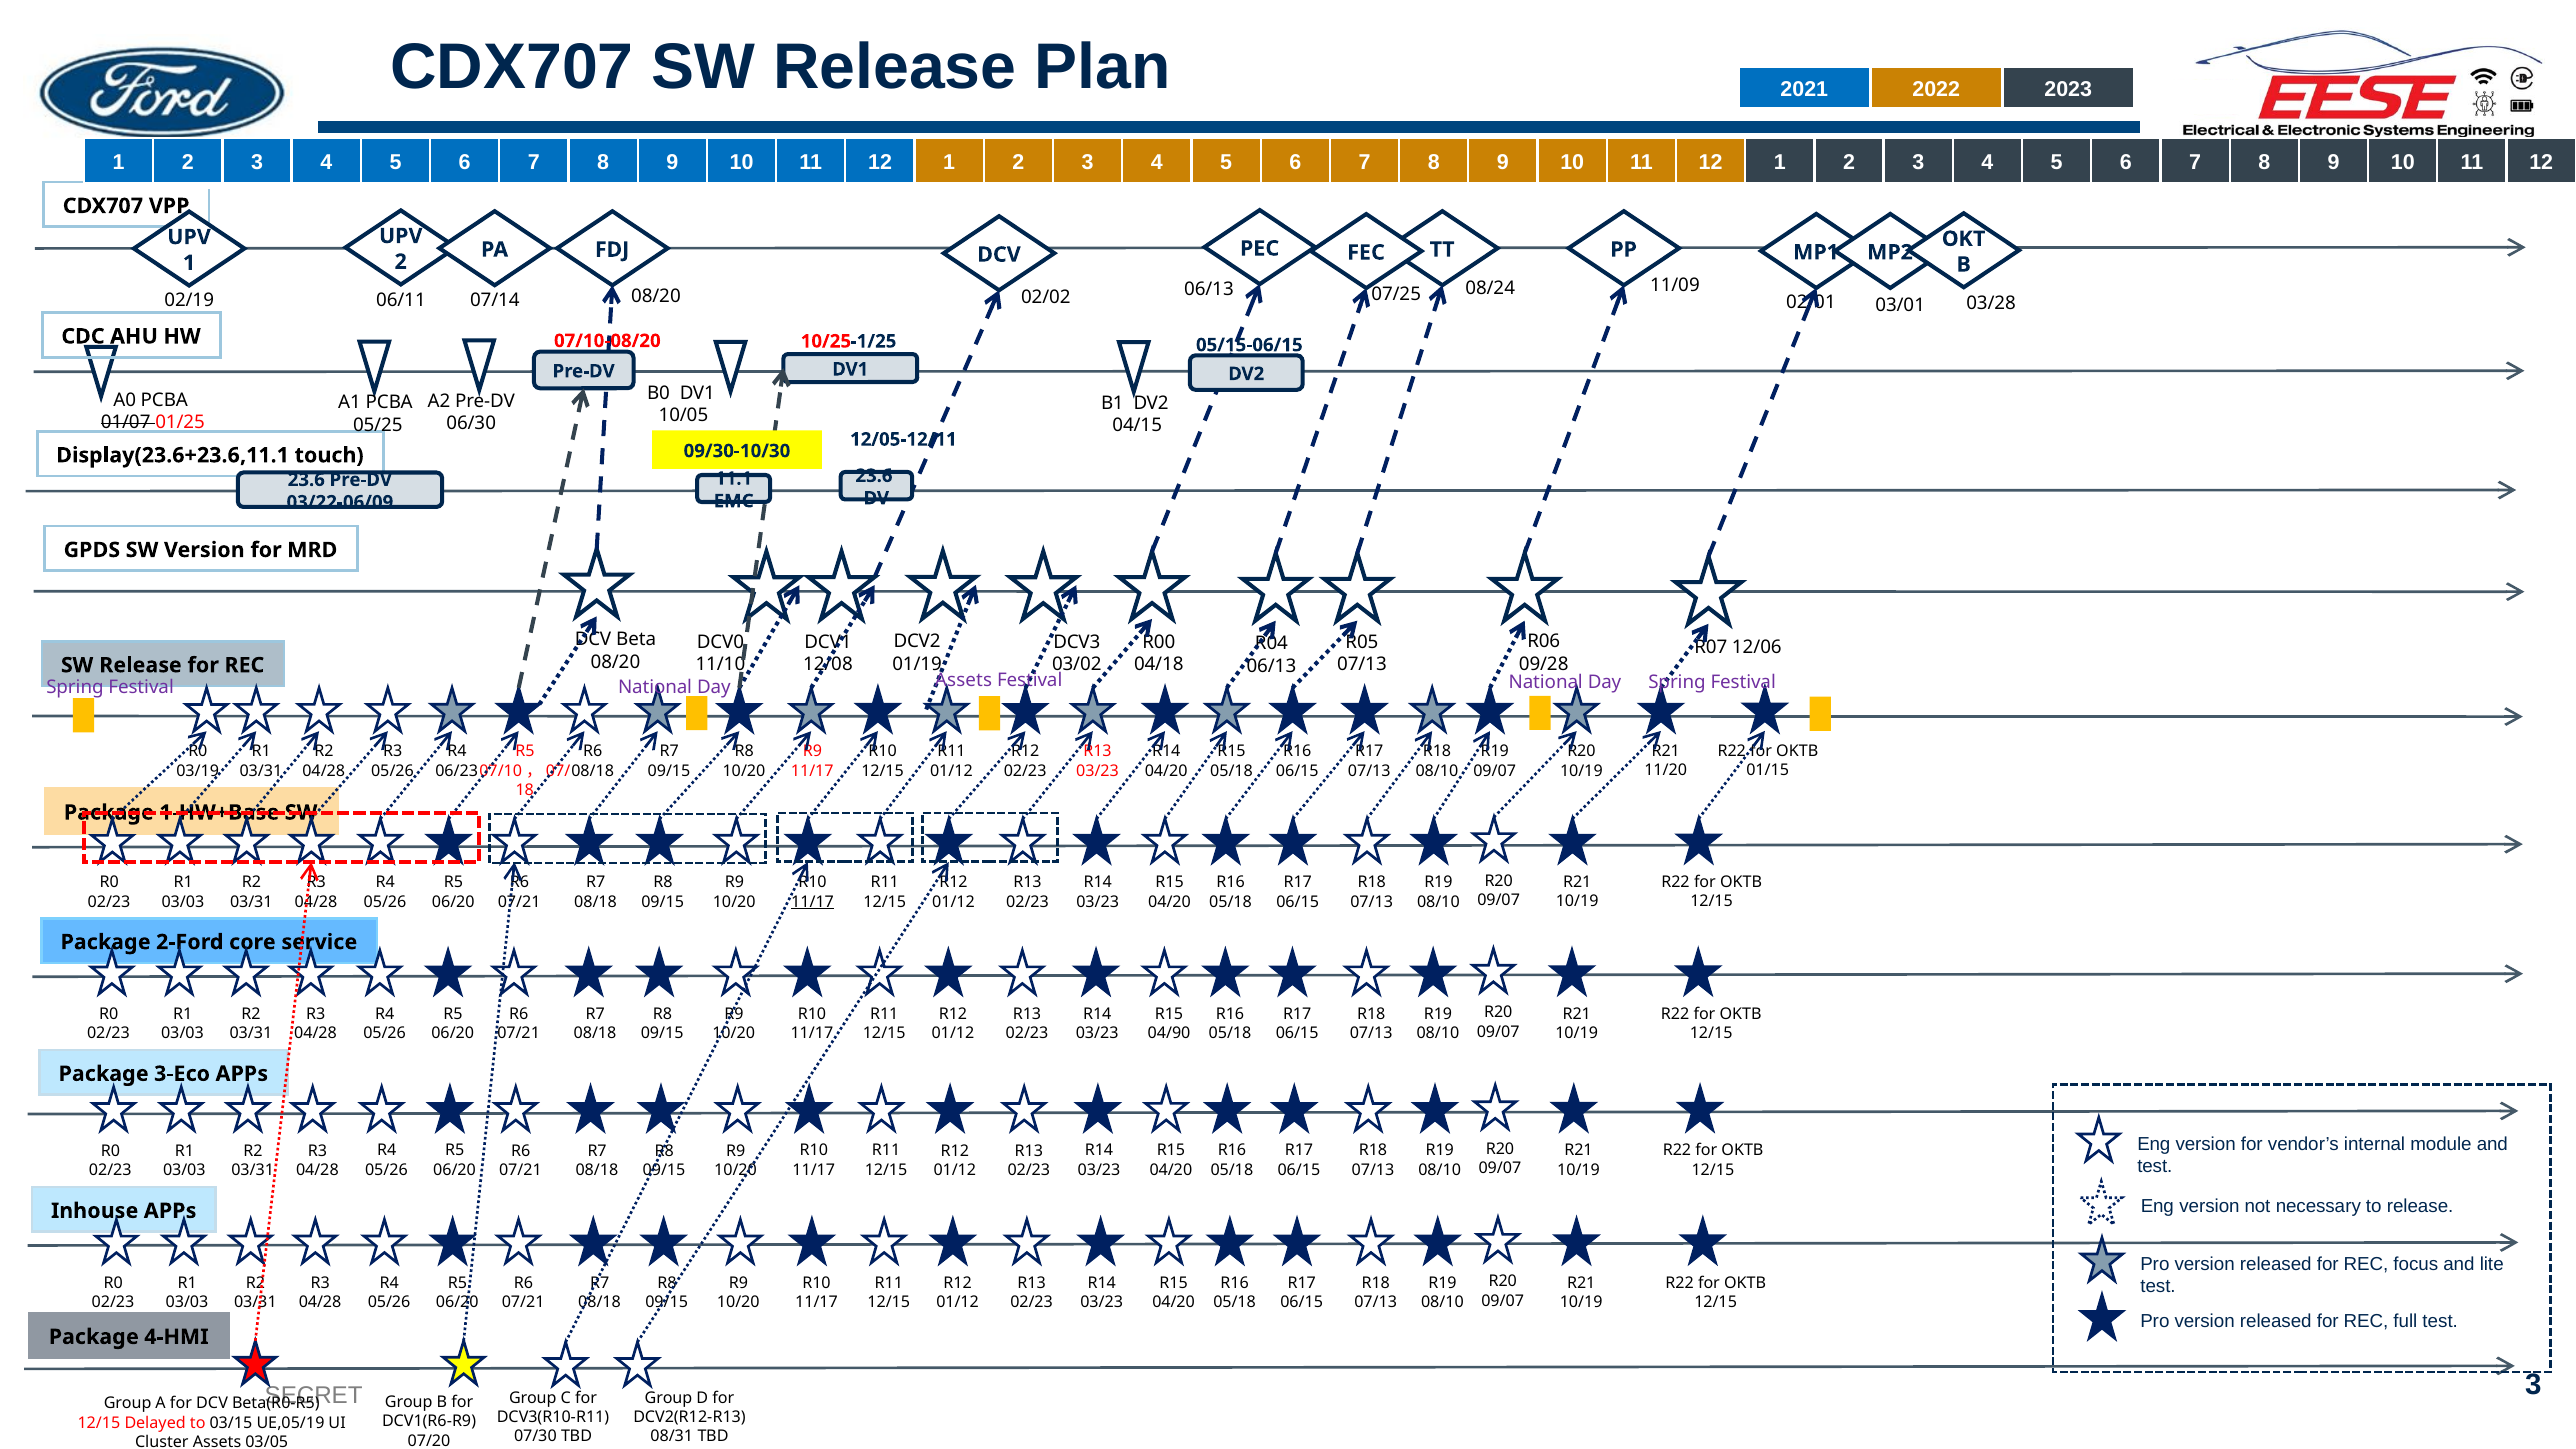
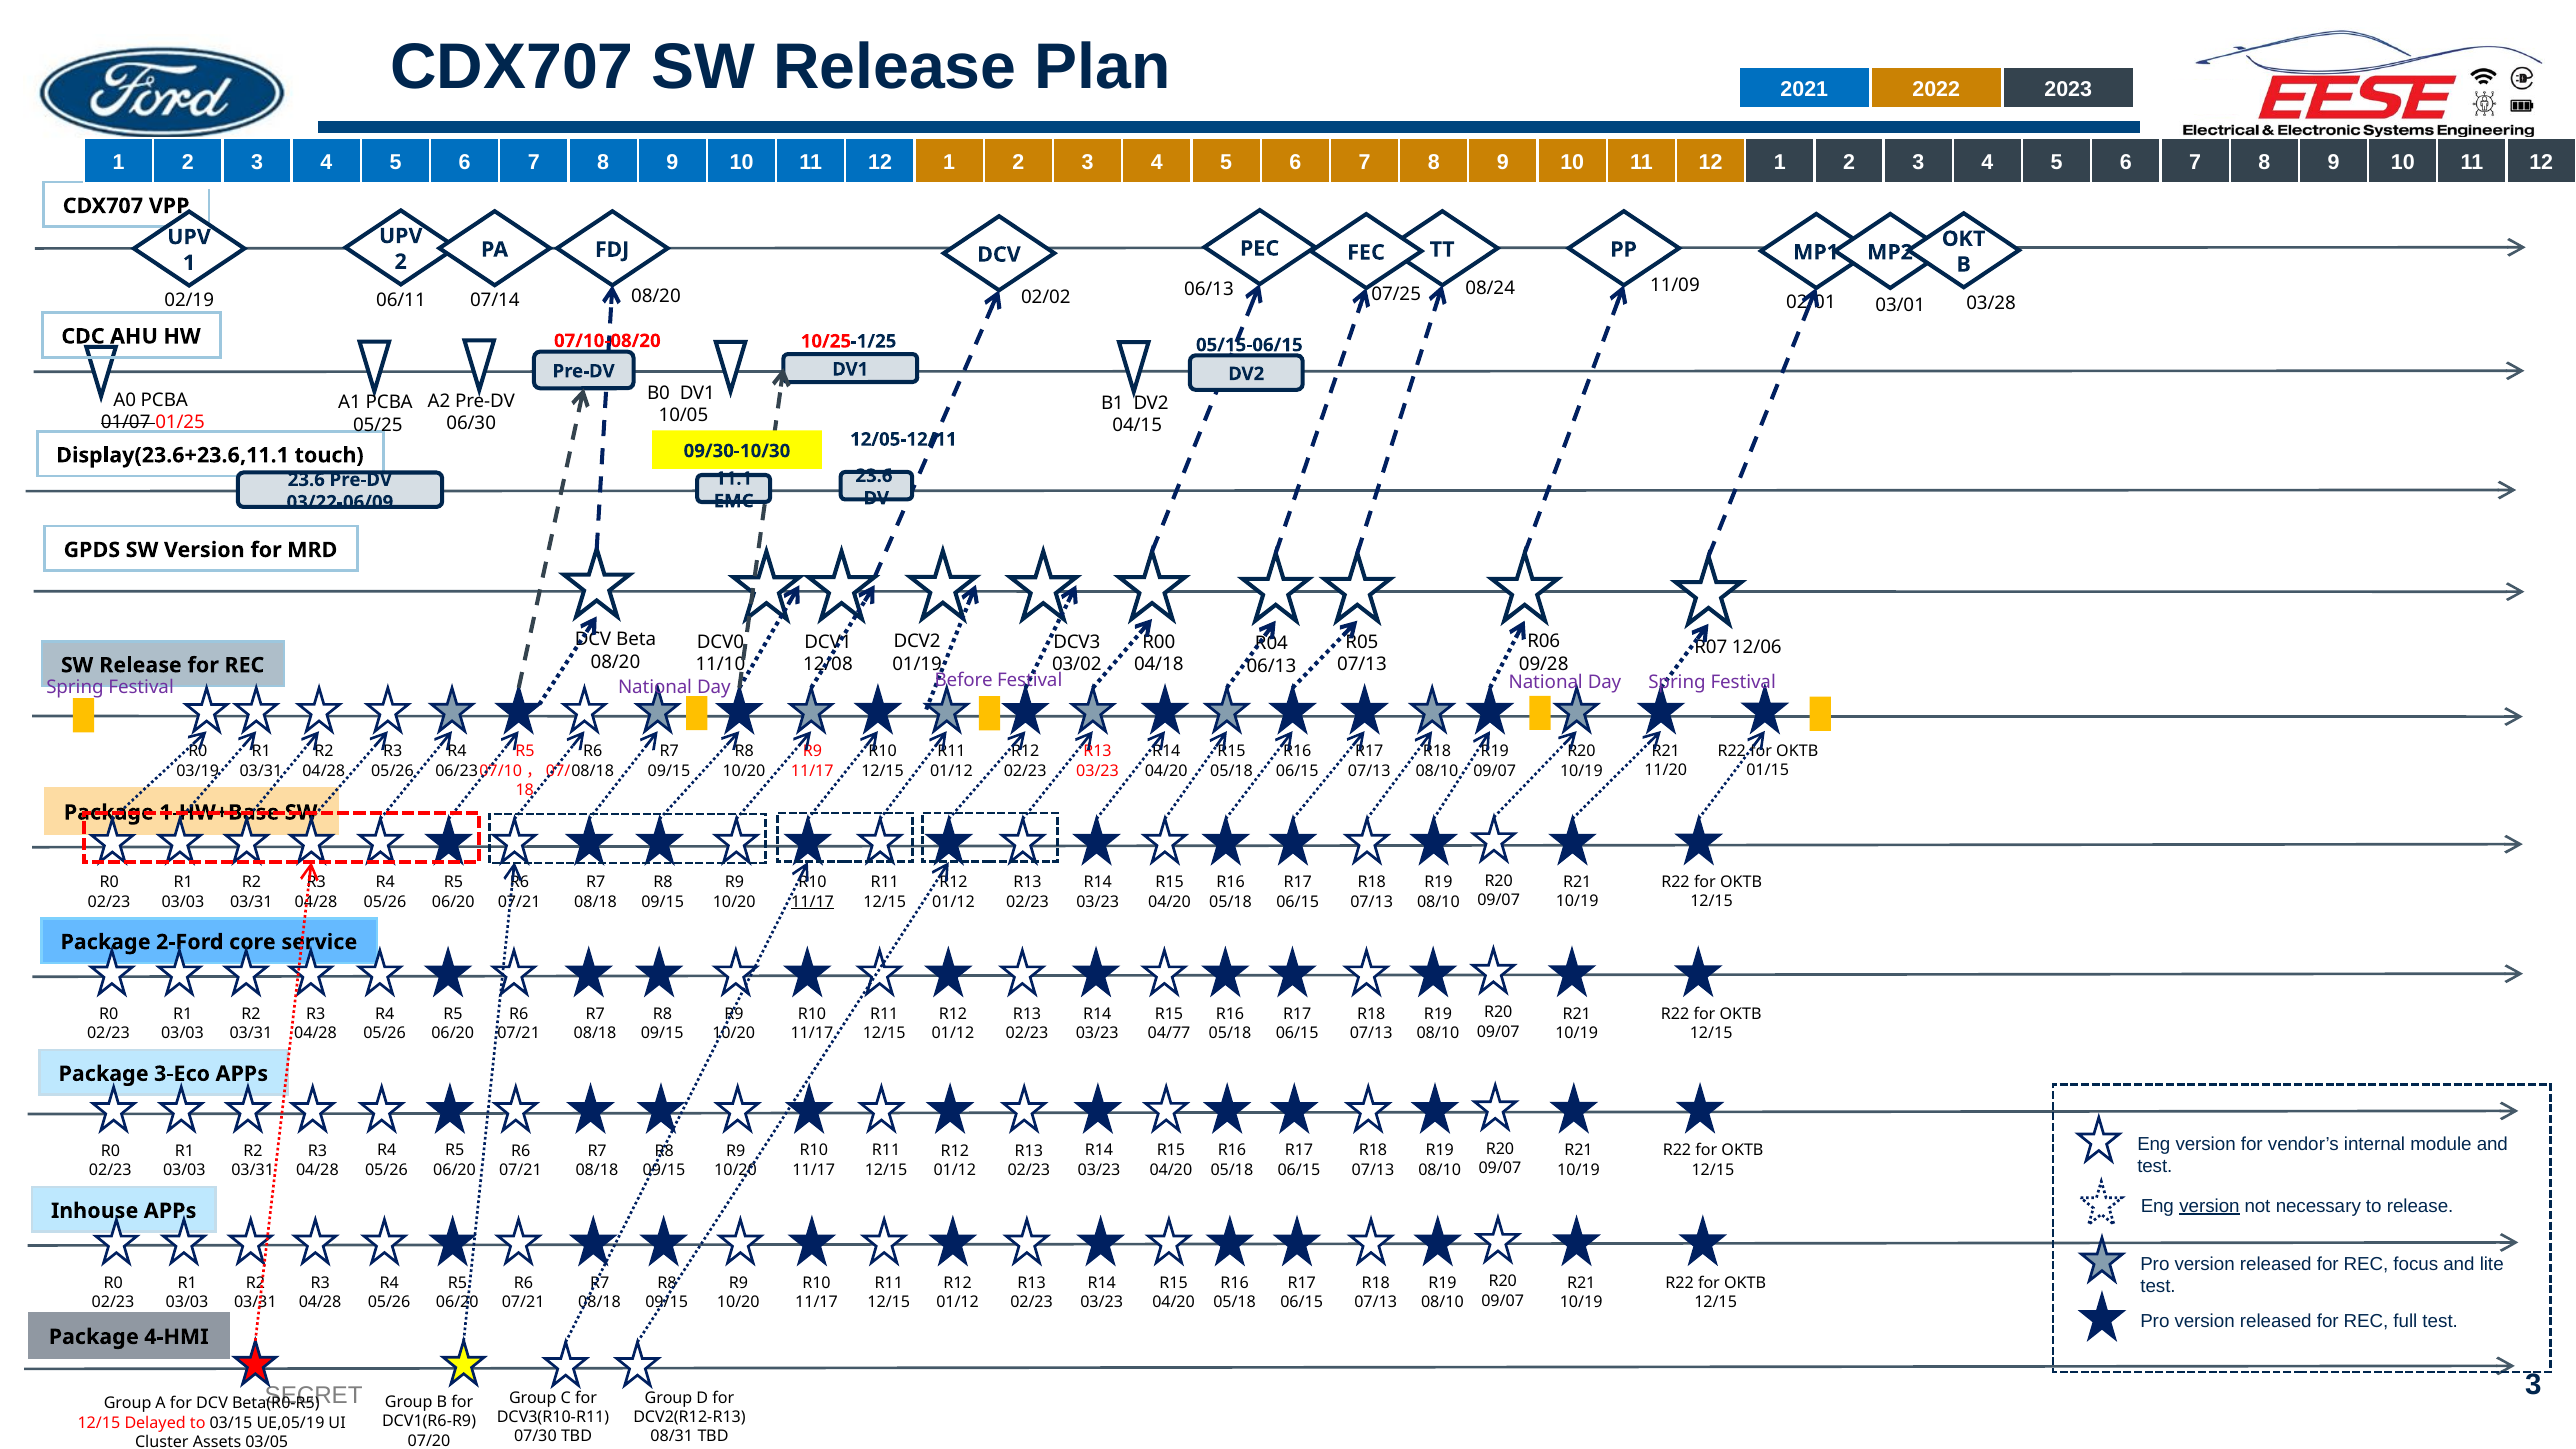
Assets at (964, 680): Assets -> Before
04/90: 04/90 -> 04/77
version at (2209, 1206) underline: none -> present
